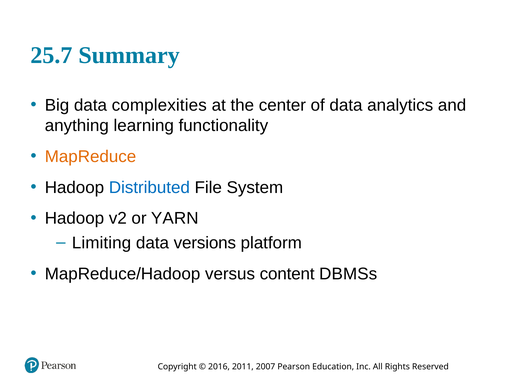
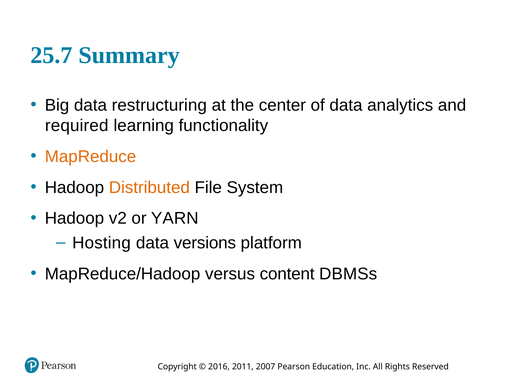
complexities: complexities -> restructuring
anything: anything -> required
Distributed colour: blue -> orange
Limiting: Limiting -> Hosting
